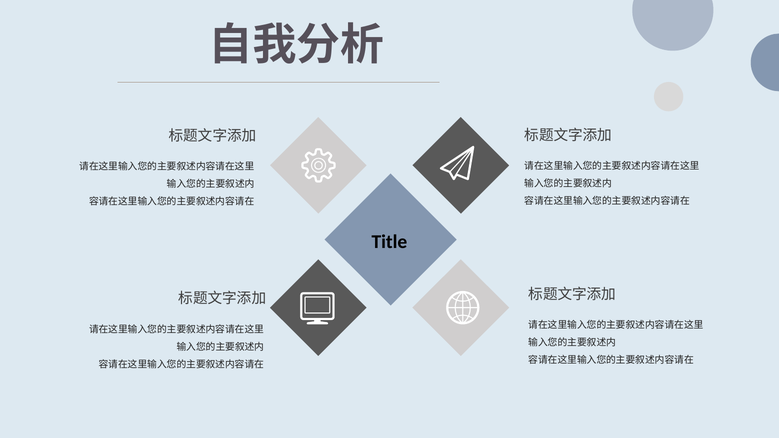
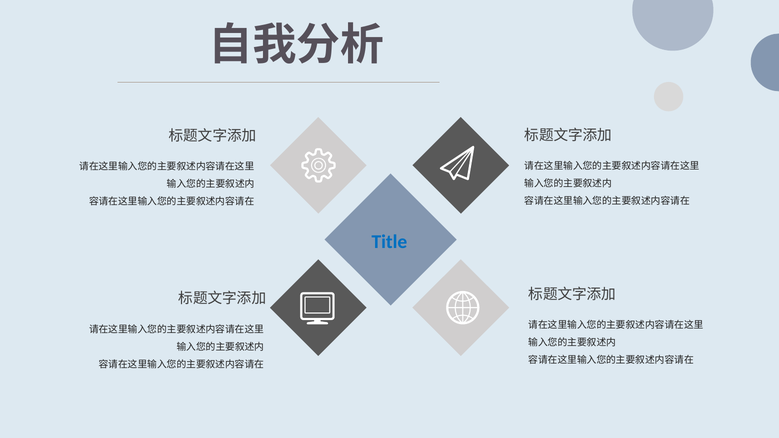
Title colour: black -> blue
